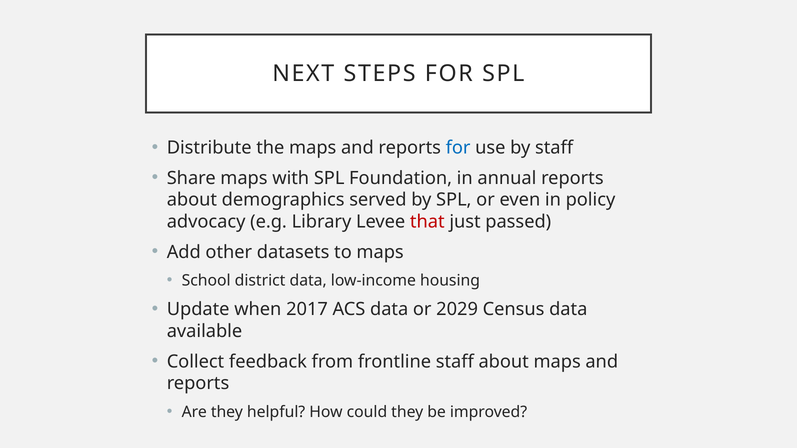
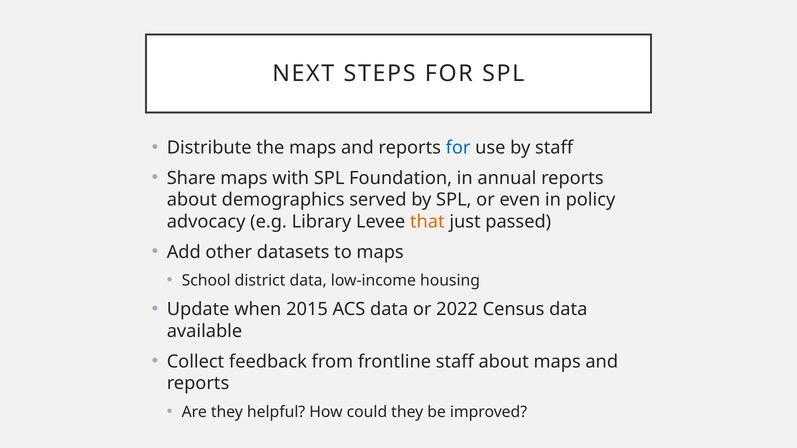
that colour: red -> orange
2017: 2017 -> 2015
2029: 2029 -> 2022
